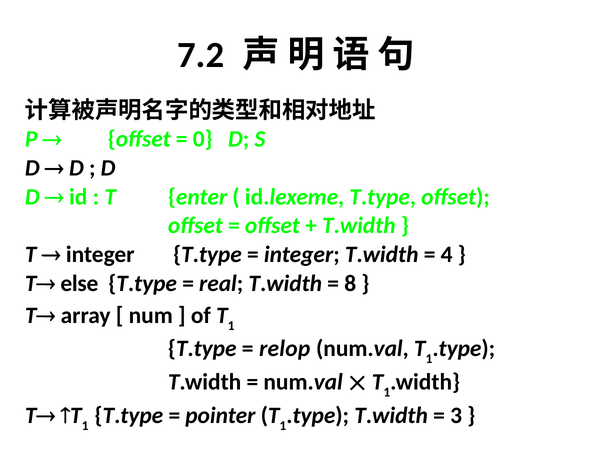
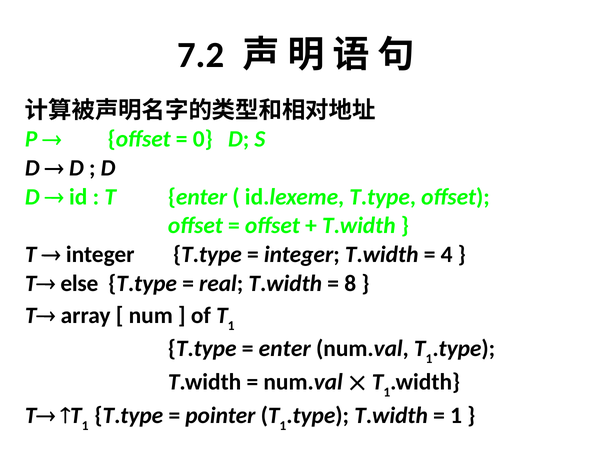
relop at (285, 348): relop -> enter
3 at (456, 415): 3 -> 1
